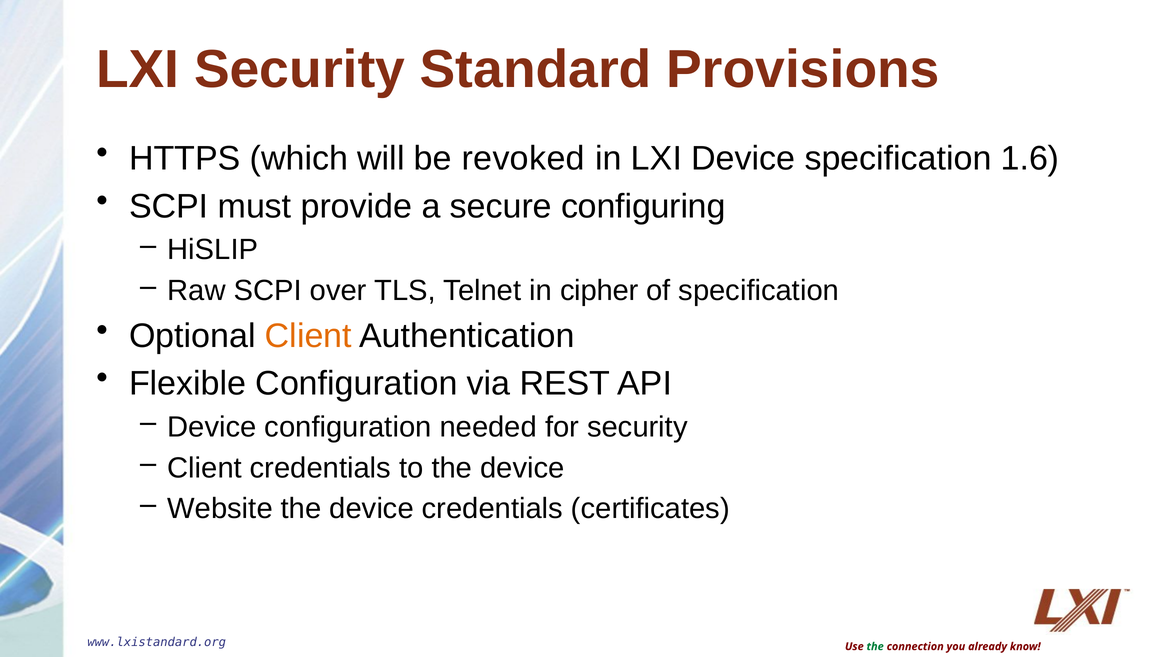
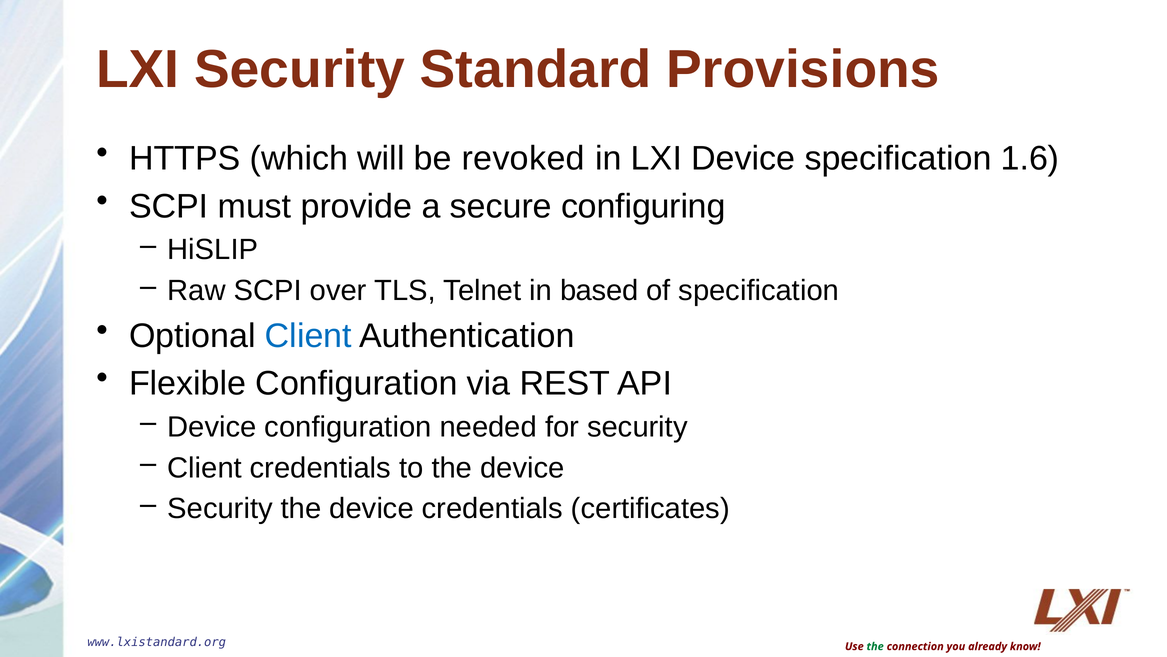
cipher: cipher -> based
Client at (308, 336) colour: orange -> blue
Website at (220, 508): Website -> Security
